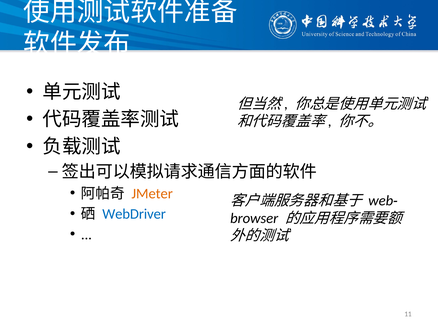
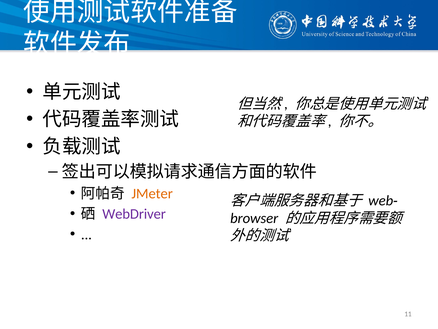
WebDriver colour: blue -> purple
